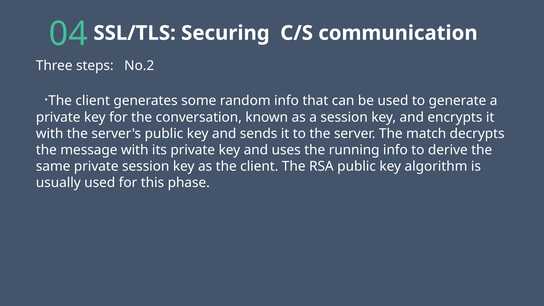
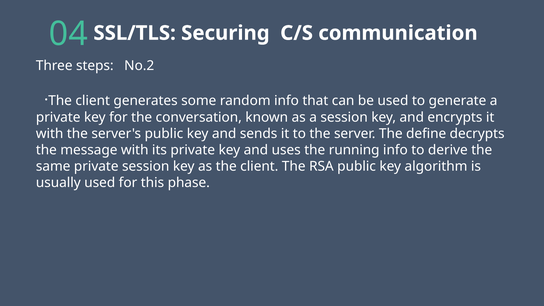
match: match -> define
